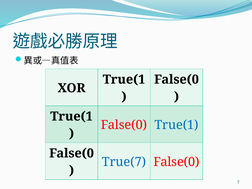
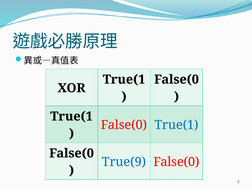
True(7: True(7 -> True(9
